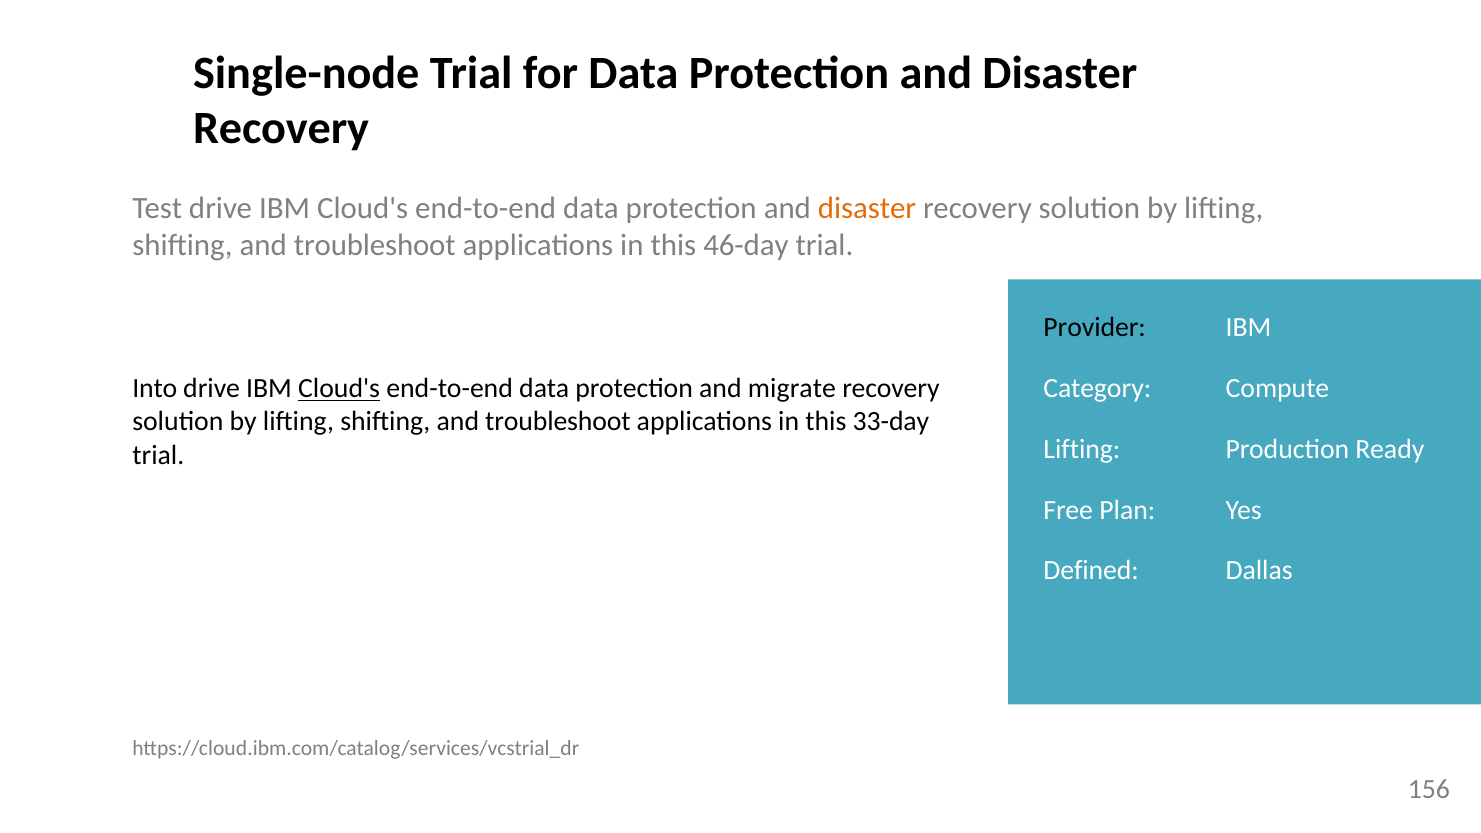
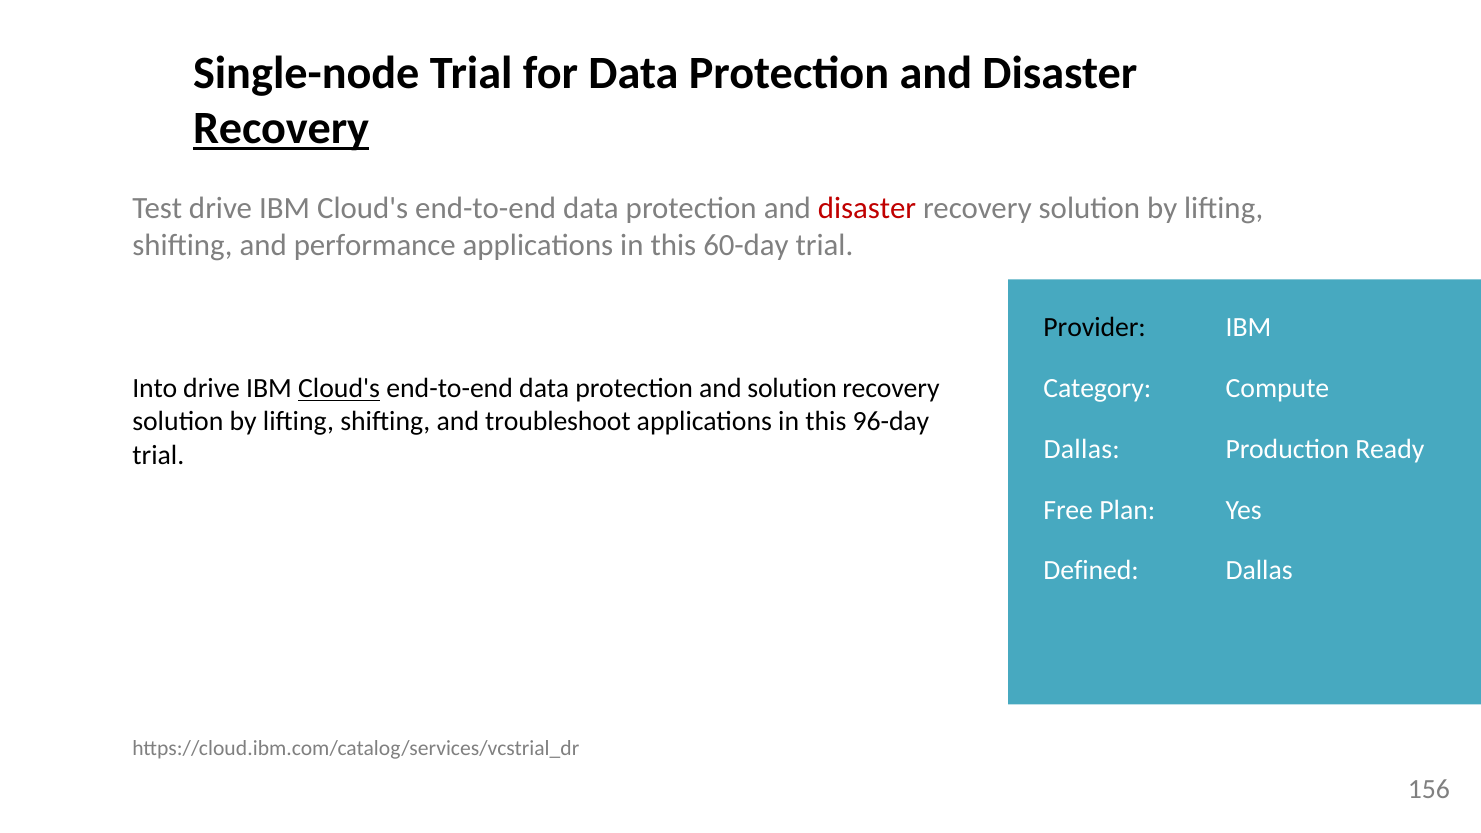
Recovery at (281, 128) underline: none -> present
disaster at (867, 208) colour: orange -> red
troubleshoot at (375, 245): troubleshoot -> performance
46-day: 46-day -> 60-day
and migrate: migrate -> solution
33-day: 33-day -> 96-day
Lifting at (1082, 449): Lifting -> Dallas
